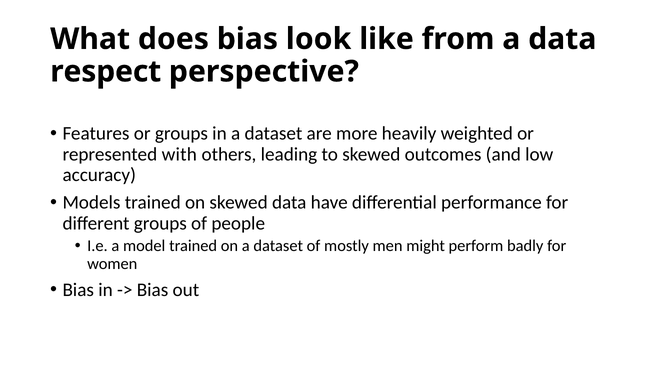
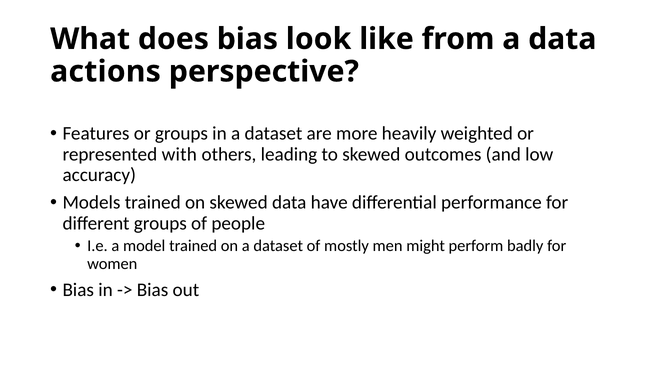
respect: respect -> actions
